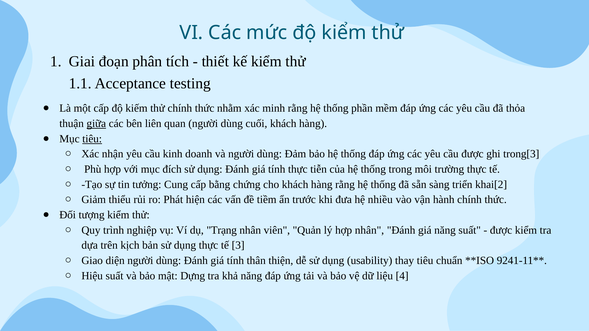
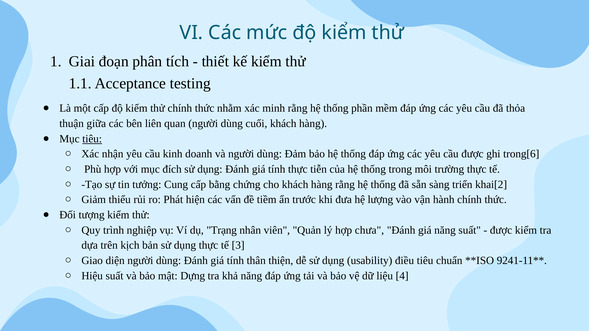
giữa underline: present -> none
trong[3: trong[3 -> trong[6
nhiều: nhiều -> lượng
hợp nhân: nhân -> chưa
thay: thay -> điều
